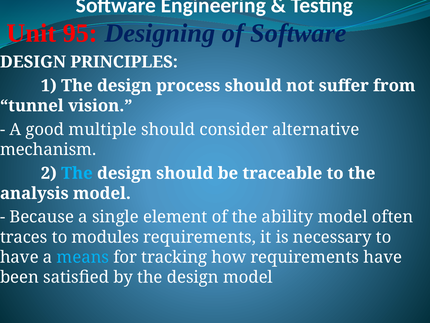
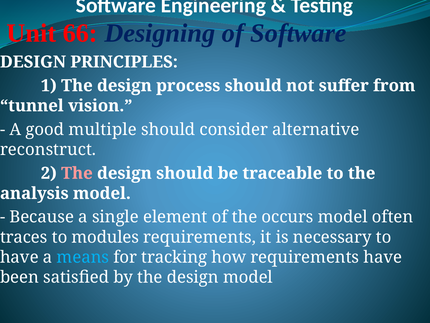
95: 95 -> 66
mechanism: mechanism -> reconstruct
The at (77, 173) colour: light blue -> pink
ability: ability -> occurs
